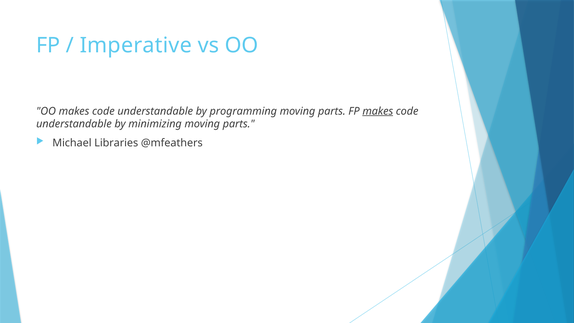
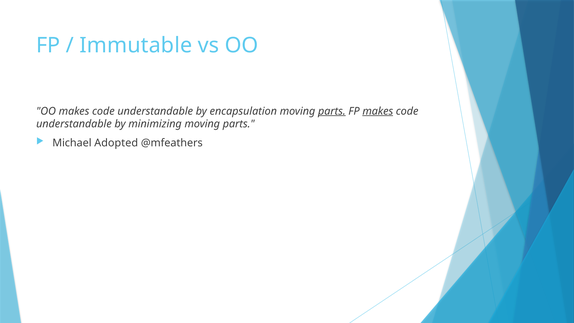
Imperative: Imperative -> Immutable
programming: programming -> encapsulation
parts at (332, 111) underline: none -> present
Libraries: Libraries -> Adopted
